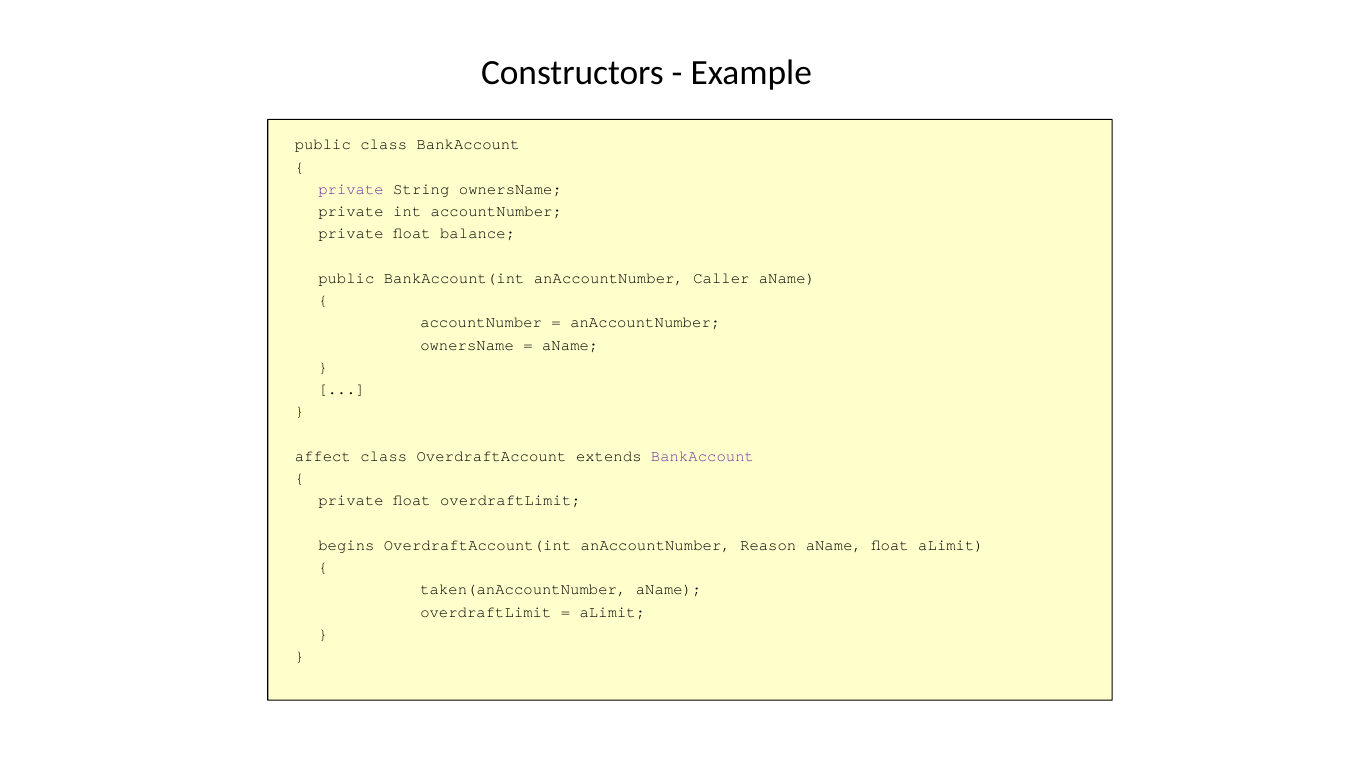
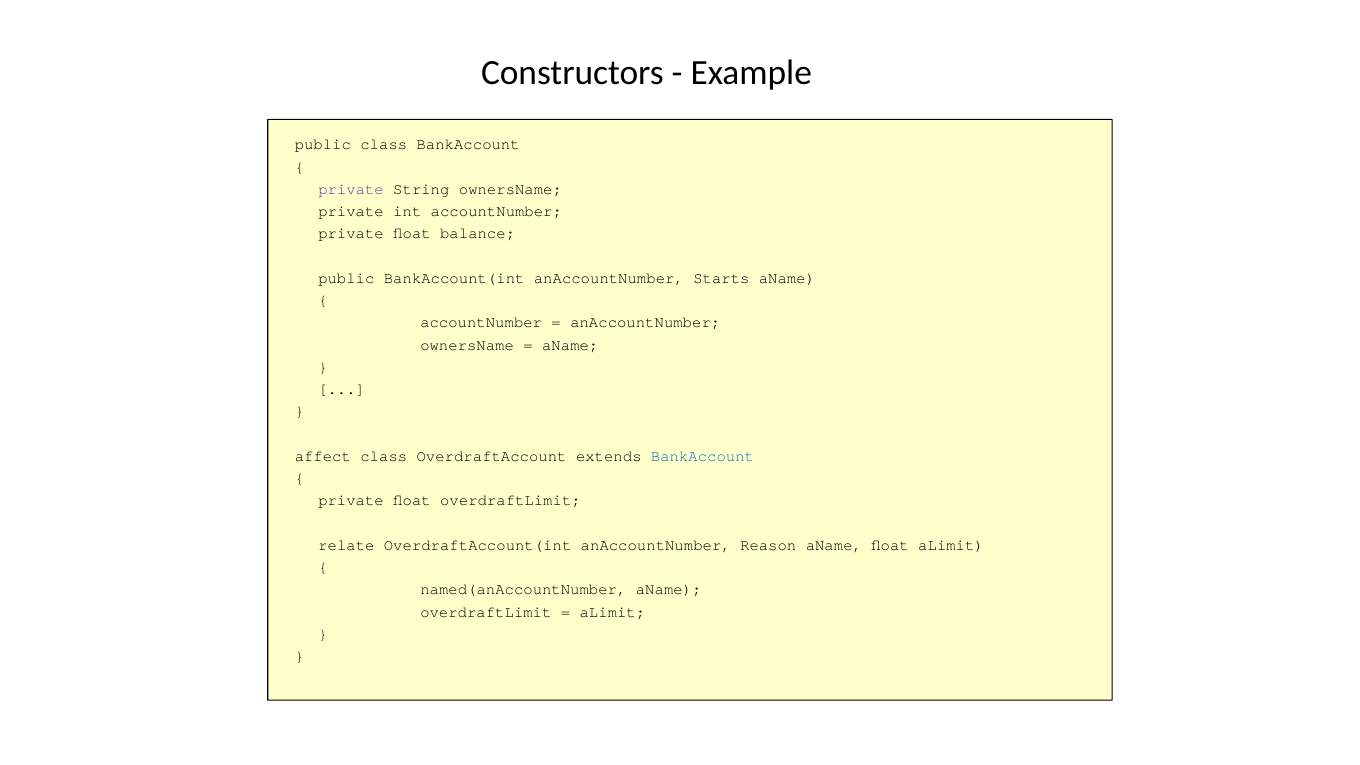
Caller: Caller -> Starts
BankAccount at (702, 456) colour: purple -> blue
begins: begins -> relate
taken(anAccountNumber: taken(anAccountNumber -> named(anAccountNumber
